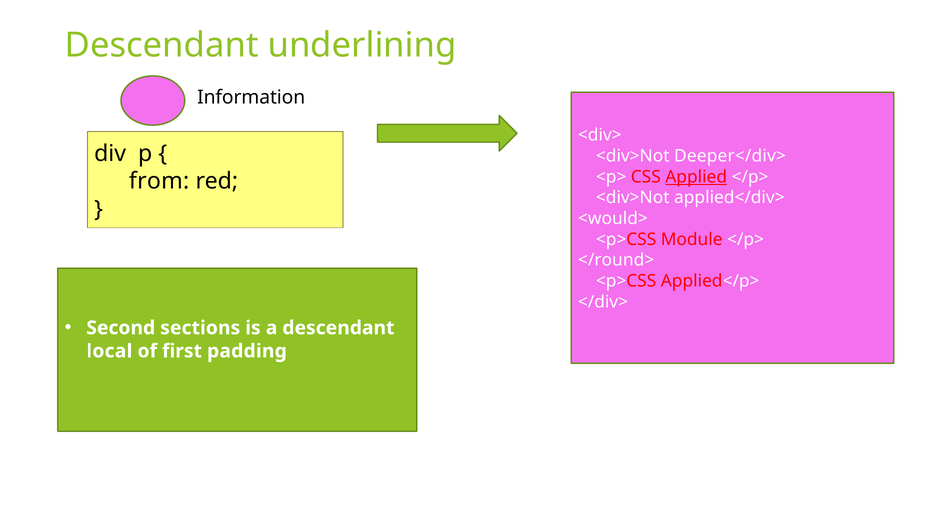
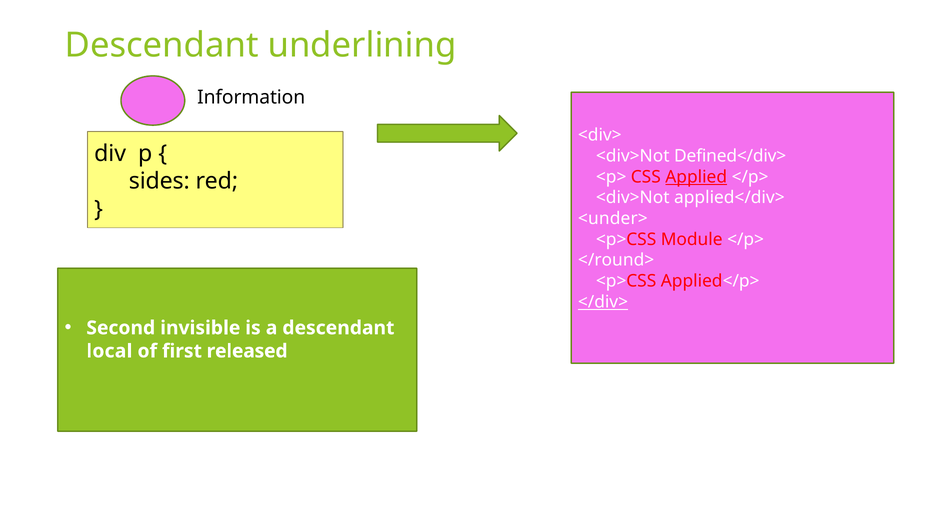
Deeper</div>: Deeper</div> -> Defined</div>
from: from -> sides
<would>: <would> -> <under>
</div> underline: none -> present
sections: sections -> invisible
padding: padding -> released
